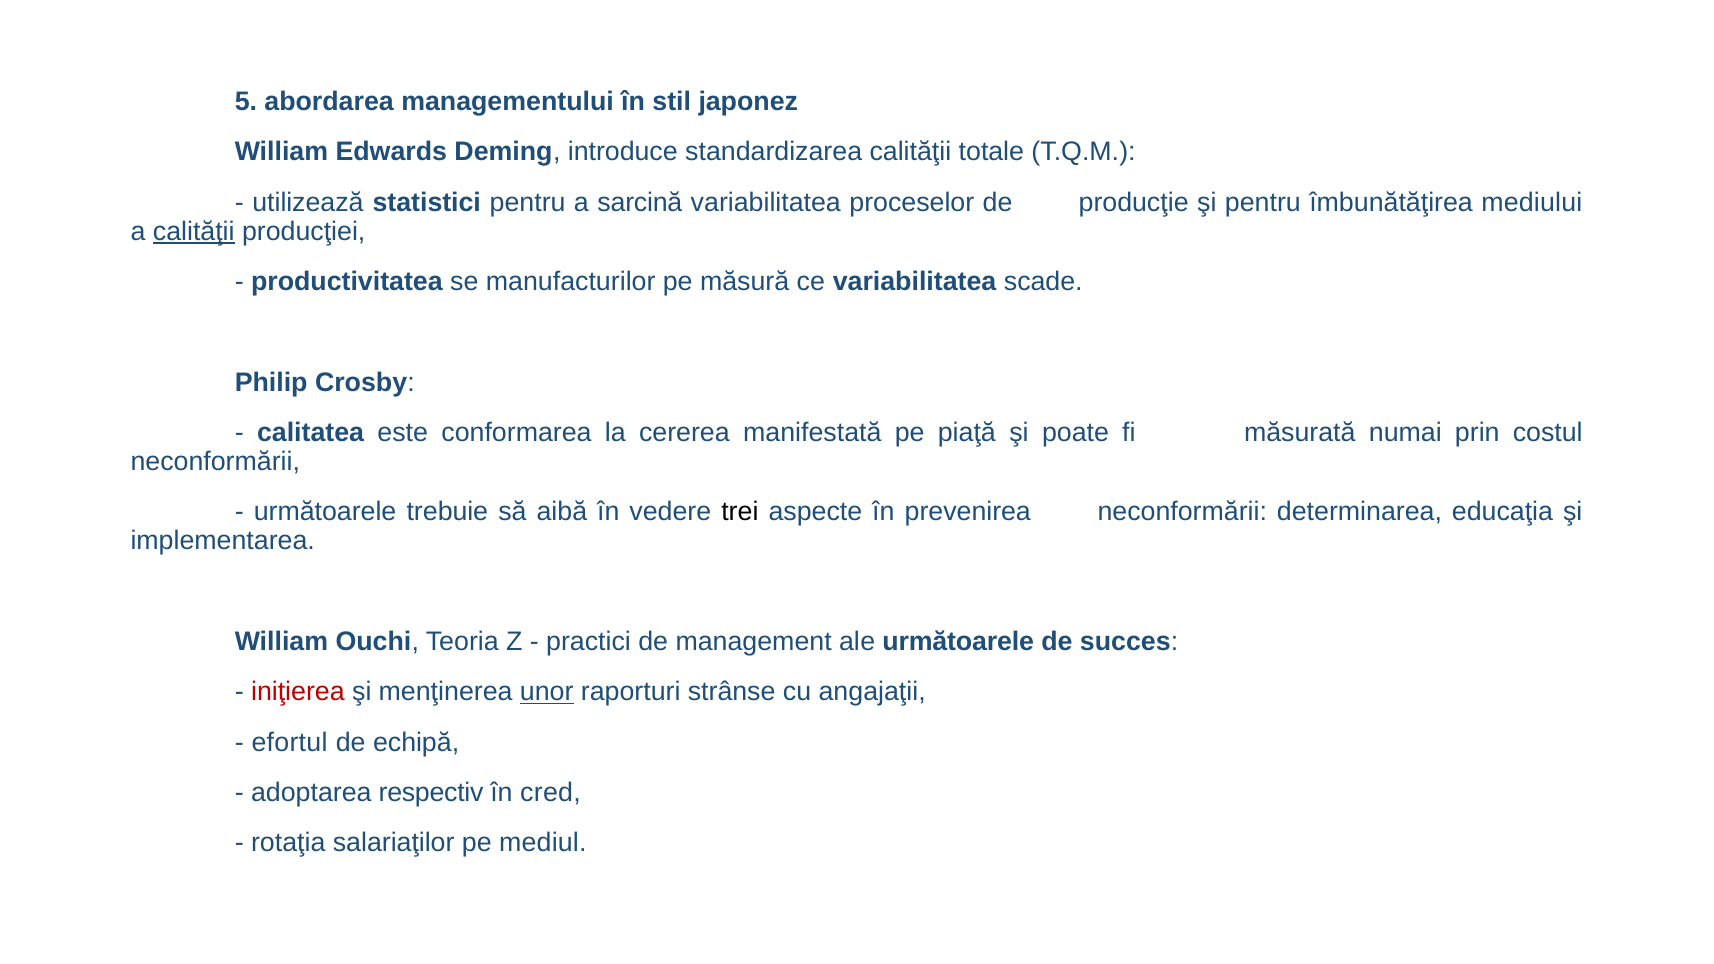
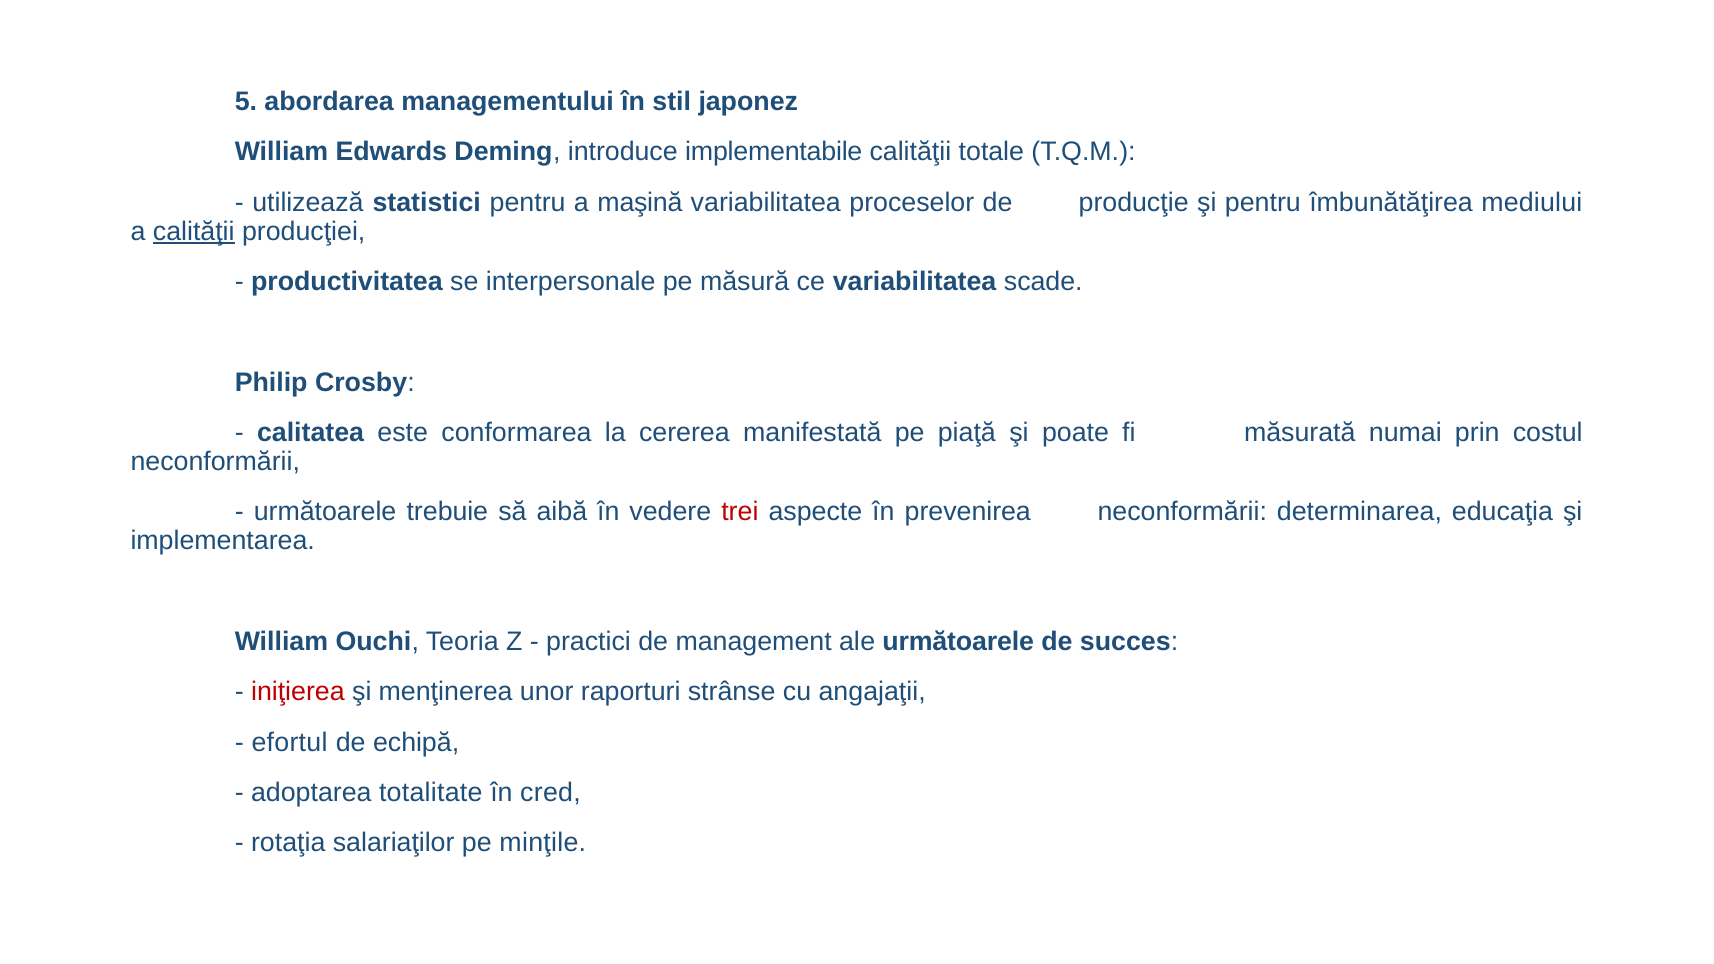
standardizarea: standardizarea -> implementabile
sarcină: sarcină -> maşină
manufacturilor: manufacturilor -> interpersonale
trei colour: black -> red
unor underline: present -> none
respectiv: respectiv -> totalitate
mediul: mediul -> minţile
